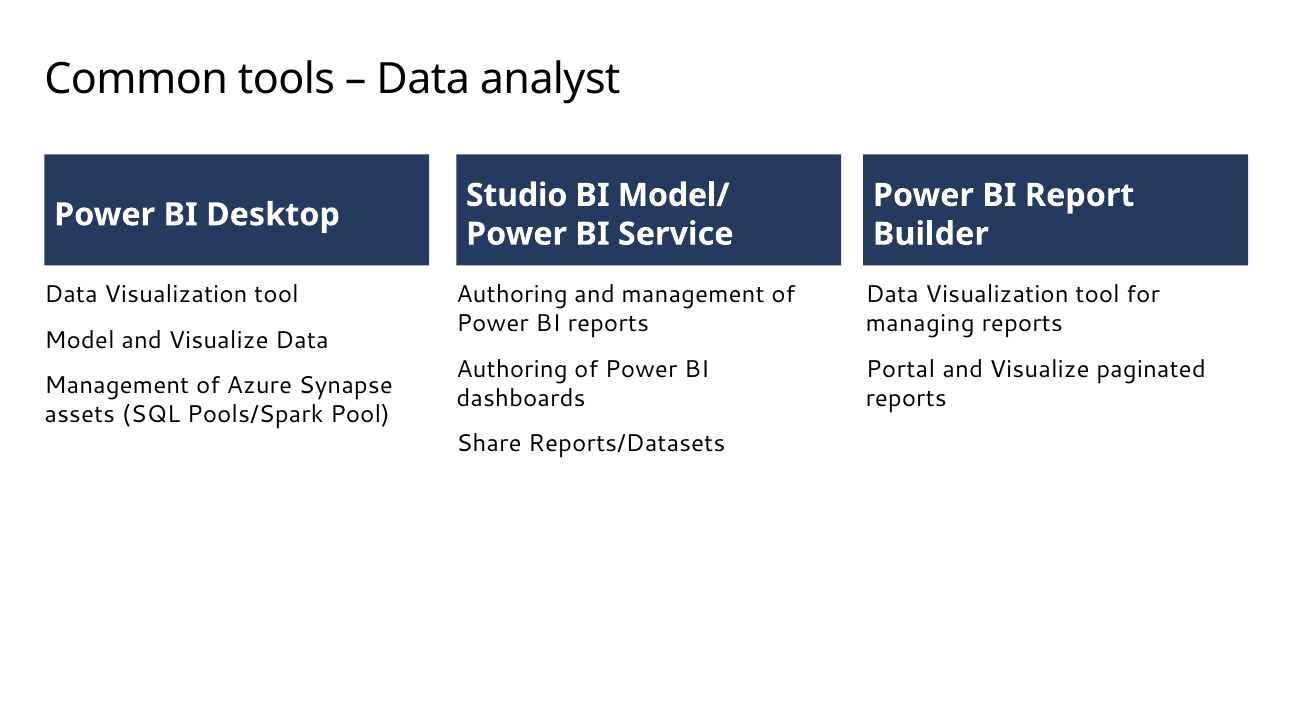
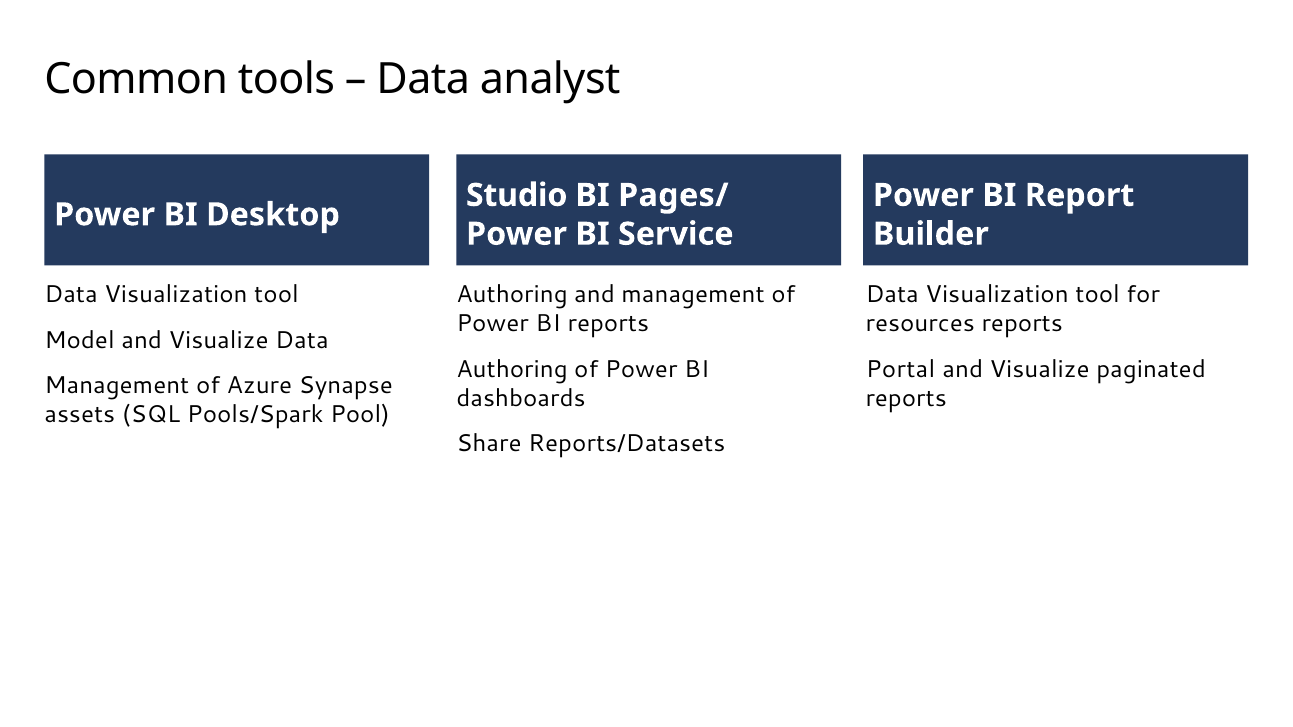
Model/: Model/ -> Pages/
managing: managing -> resources
